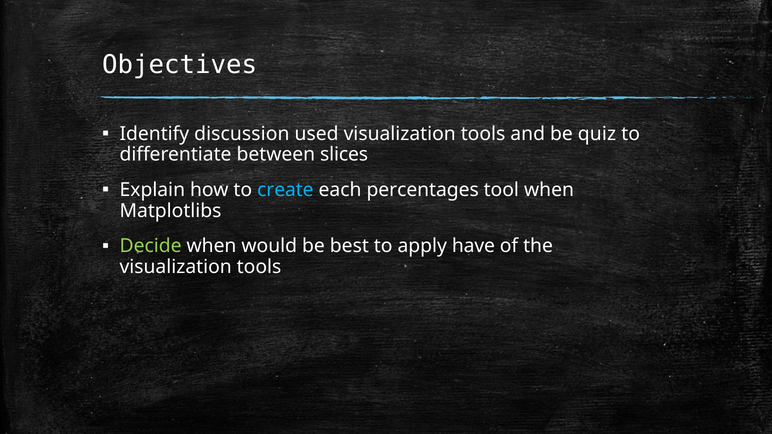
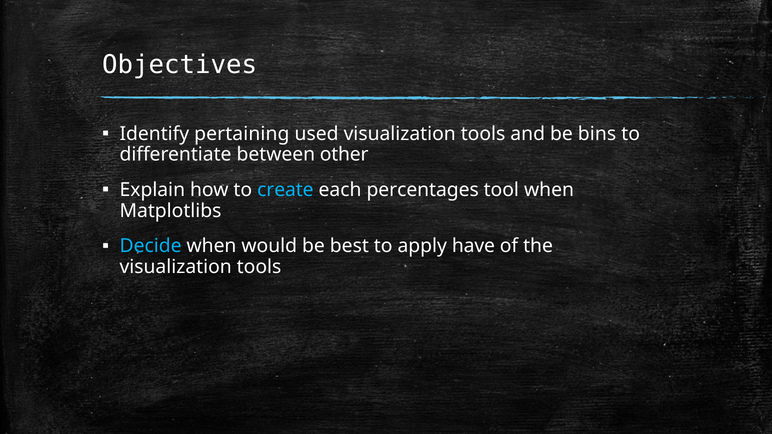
discussion: discussion -> pertaining
quiz: quiz -> bins
slices: slices -> other
Decide colour: light green -> light blue
